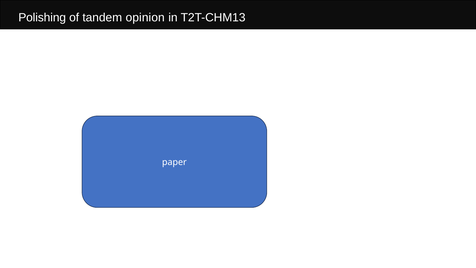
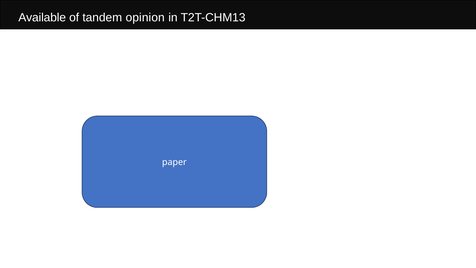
Polishing: Polishing -> Available
